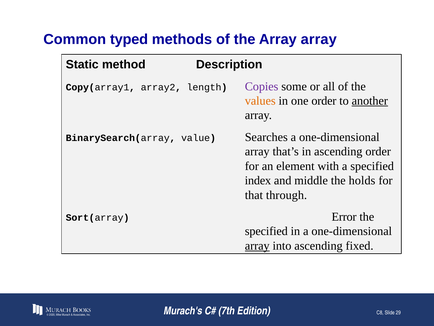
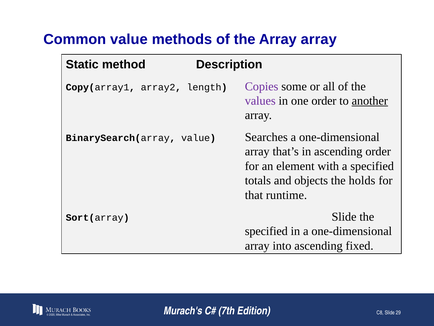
Common typed: typed -> value
values colour: orange -> purple
index: index -> totals
middle: middle -> objects
through: through -> runtime
Sort(array Error: Error -> Slide
array at (257, 245) underline: present -> none
